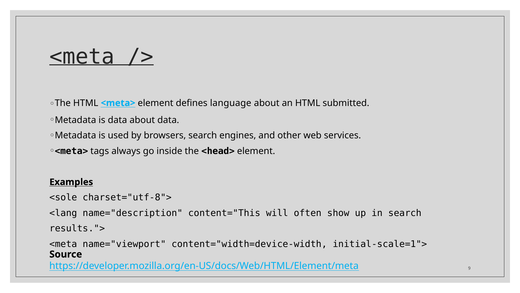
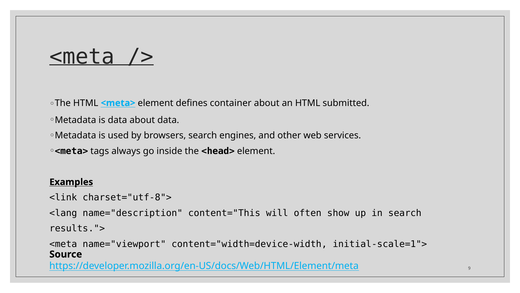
language: language -> container
<sole: <sole -> <link
